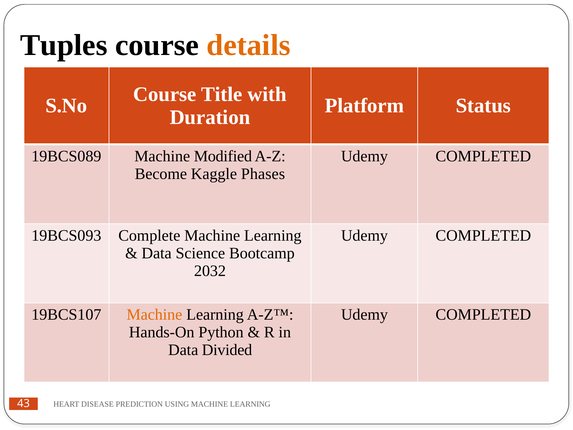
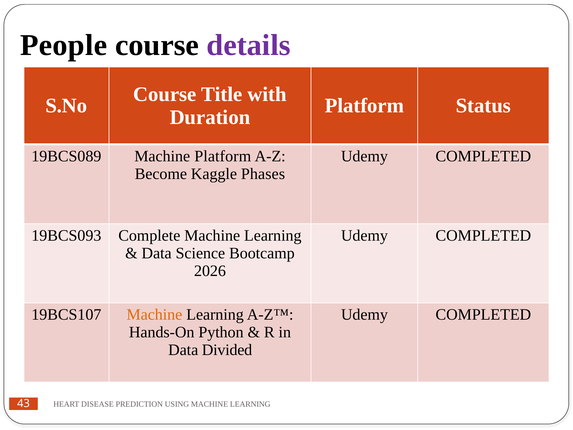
Tuples: Tuples -> People
details colour: orange -> purple
Machine Modified: Modified -> Platform
2032: 2032 -> 2026
